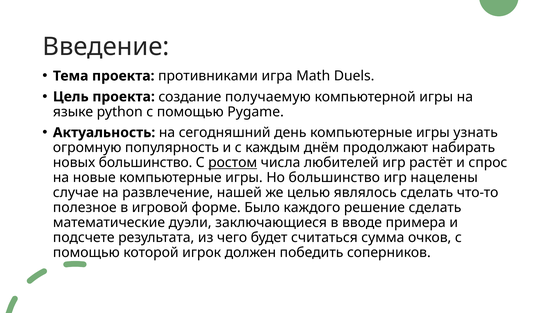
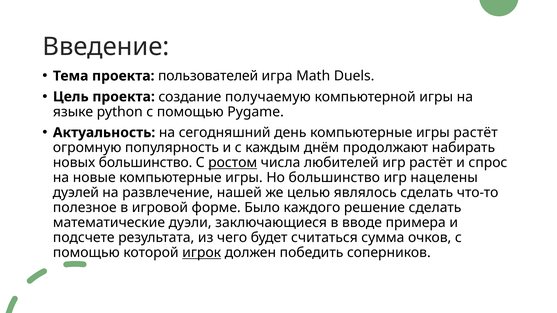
противниками: противниками -> пользователей
игры узнать: узнать -> растёт
случае: случае -> дуэлей
игрок underline: none -> present
